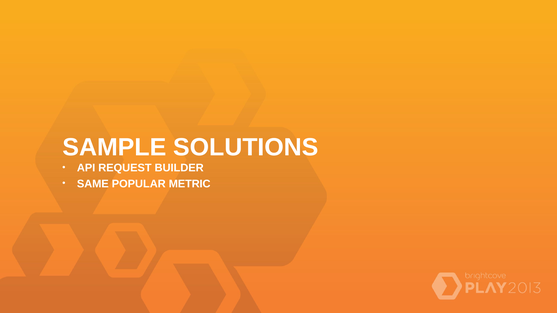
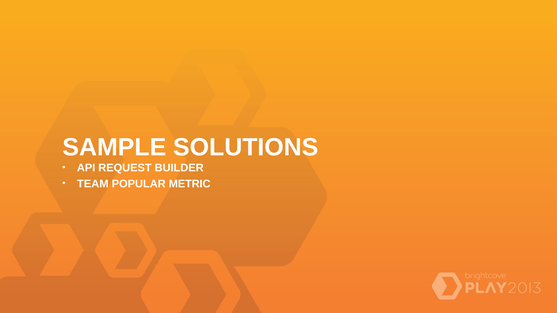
SAME: SAME -> TEAM
